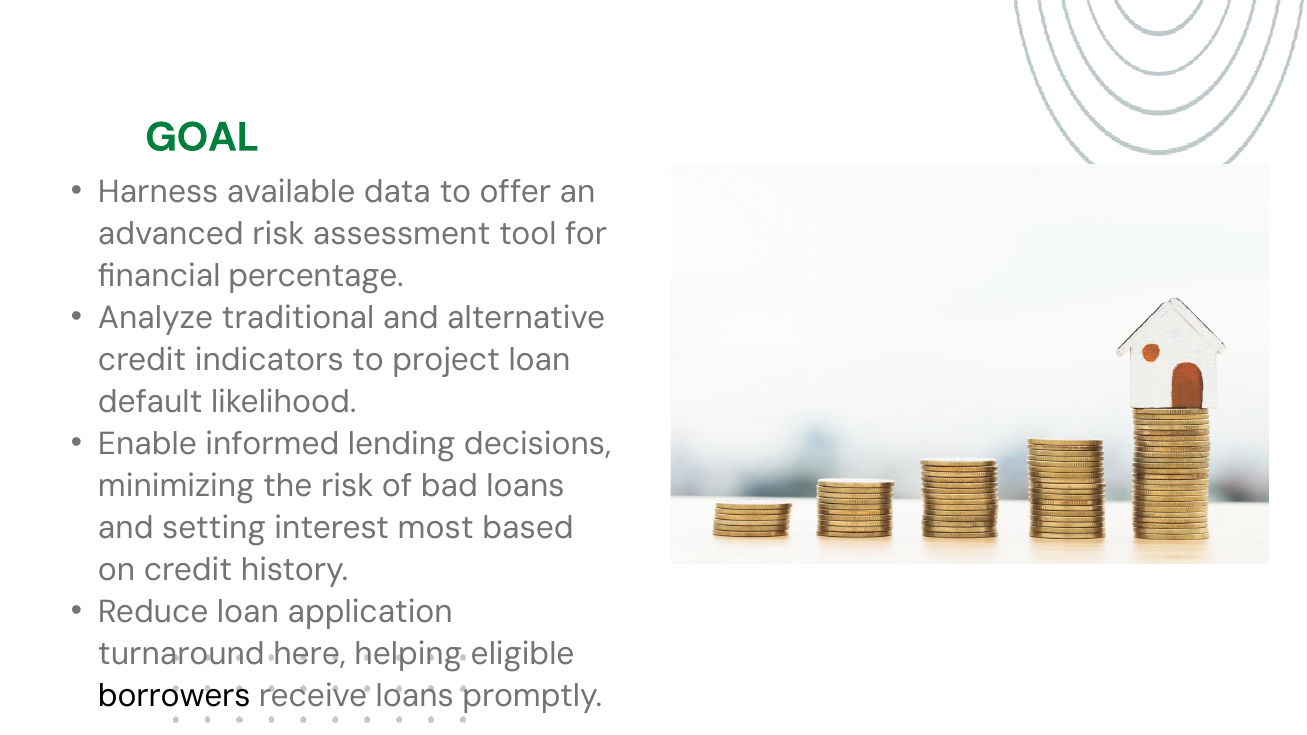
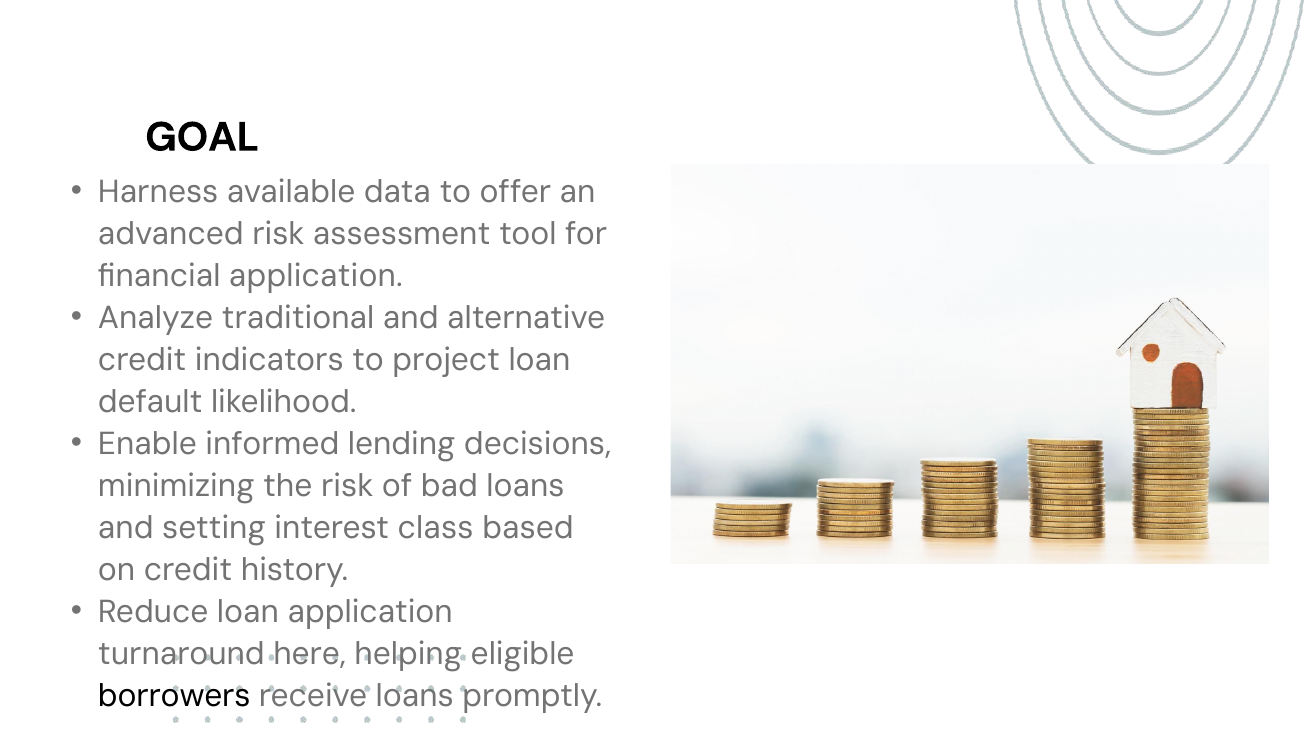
GOAL colour: green -> black
financial percentage: percentage -> application
most: most -> class
